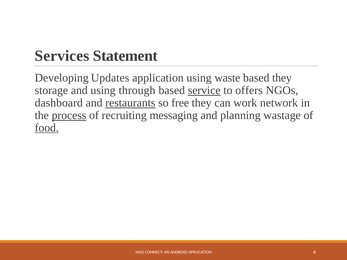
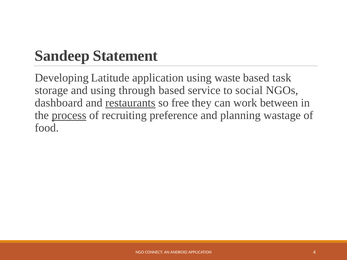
Services: Services -> Sandeep
Updates: Updates -> Latitude
based they: they -> task
service underline: present -> none
offers: offers -> social
network: network -> between
messaging: messaging -> preference
food underline: present -> none
